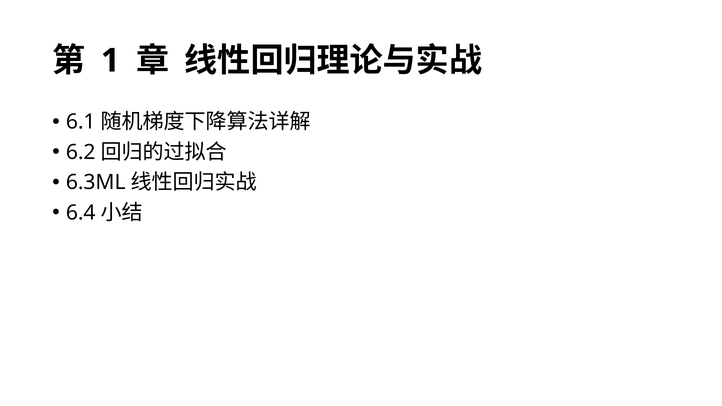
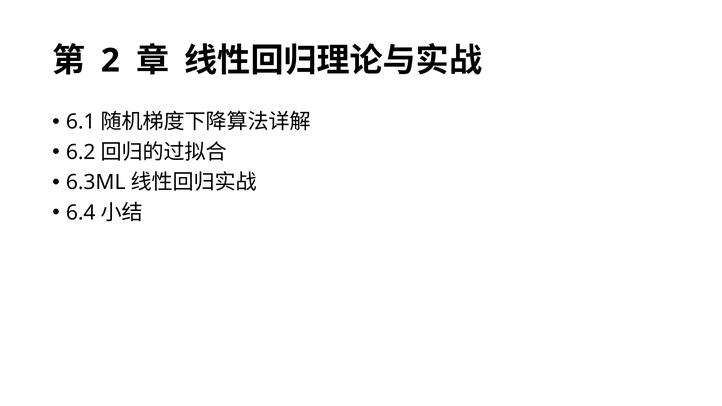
1: 1 -> 2
